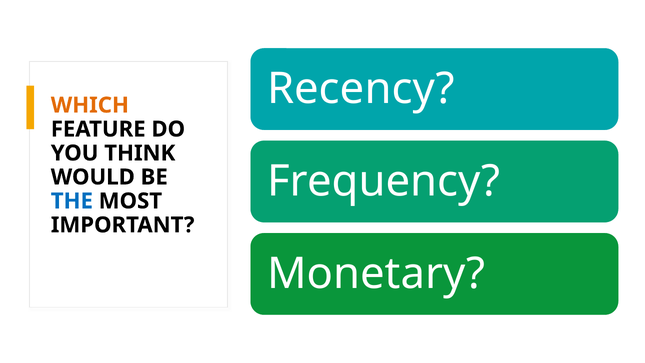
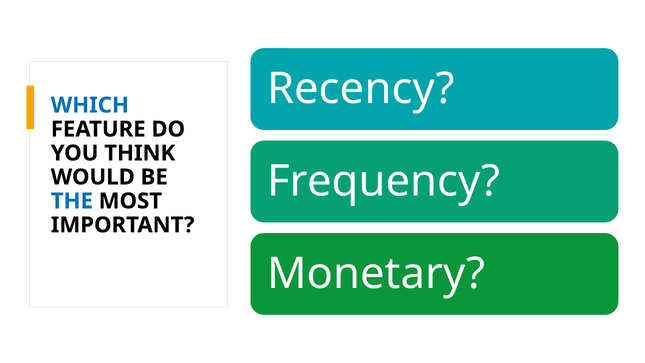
WHICH colour: orange -> blue
